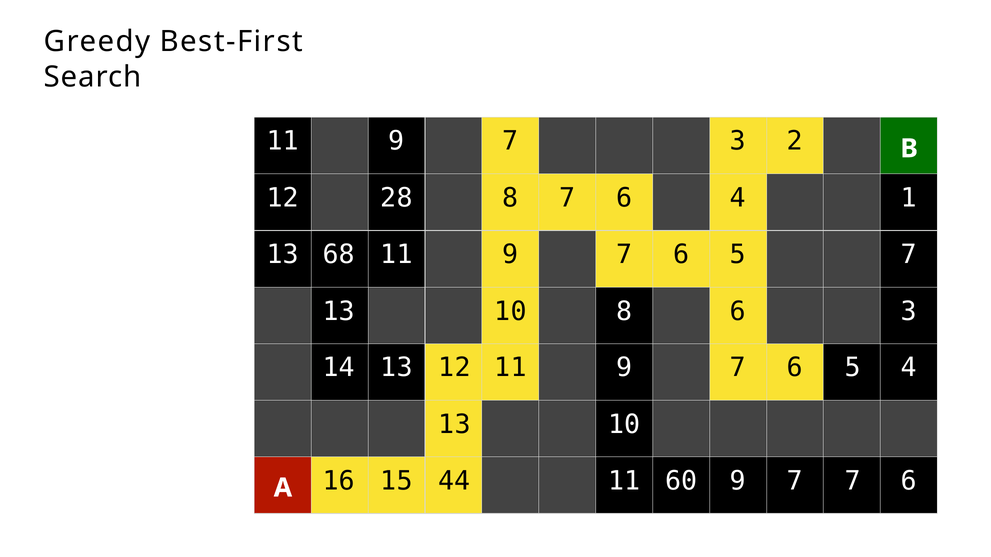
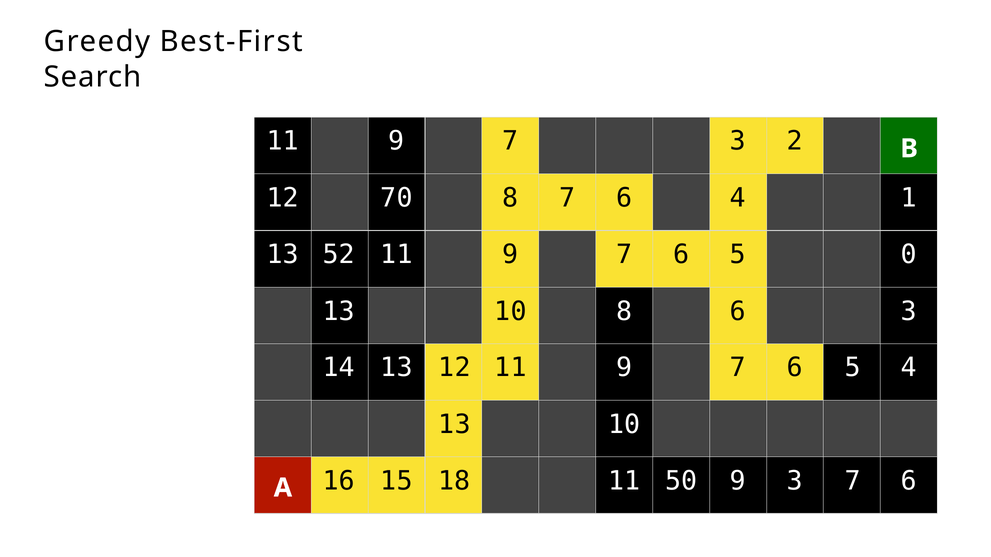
28: 28 -> 70
68: 68 -> 52
5 7: 7 -> 0
44: 44 -> 18
60: 60 -> 50
7 at (795, 481): 7 -> 3
